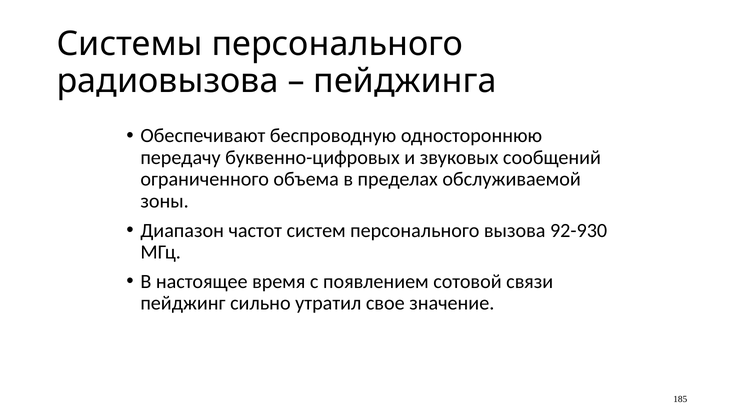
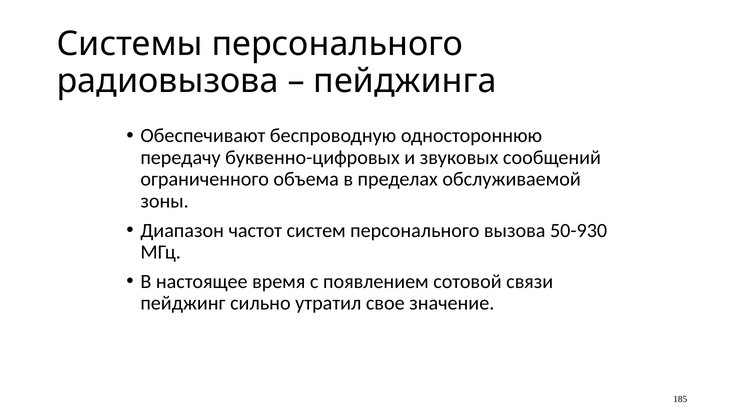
92-930: 92-930 -> 50-930
